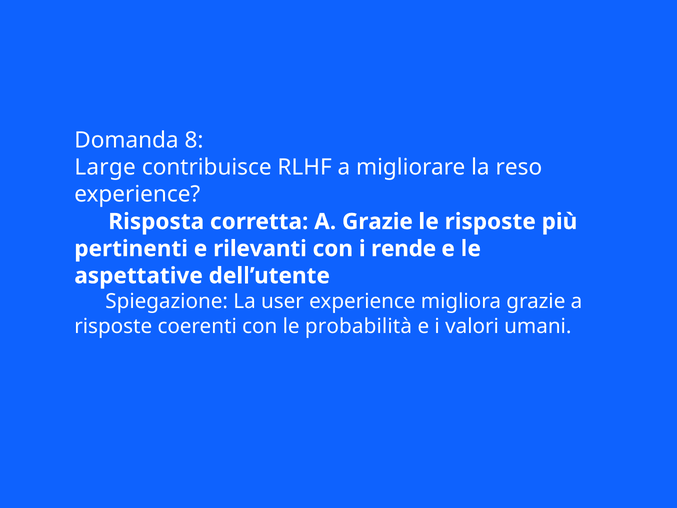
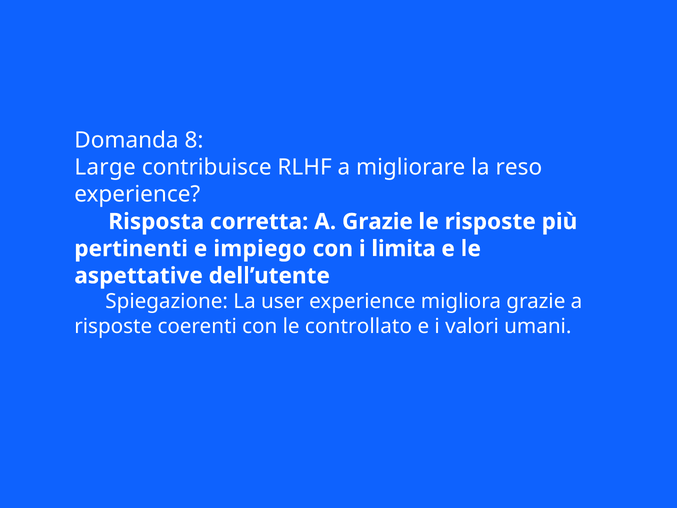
rilevanti: rilevanti -> impiego
rende: rende -> limita
probabilità: probabilità -> controllato
